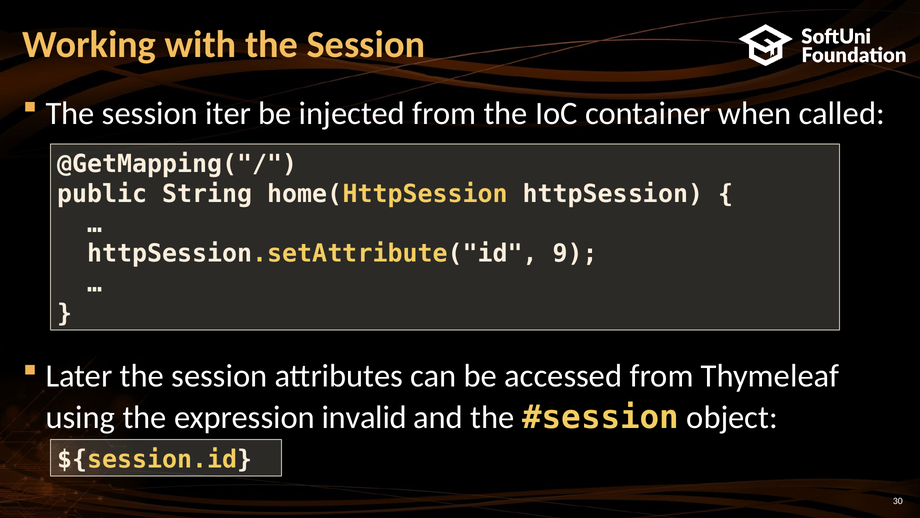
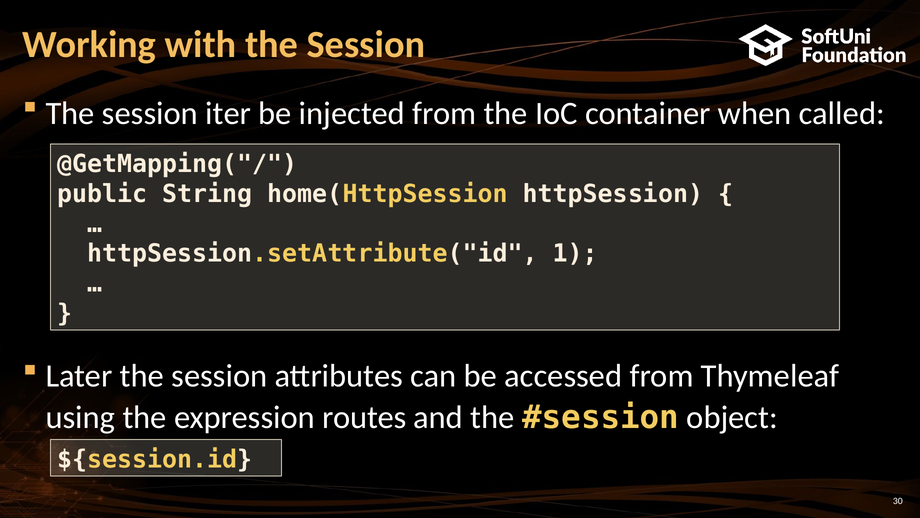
9: 9 -> 1
invalid: invalid -> routes
